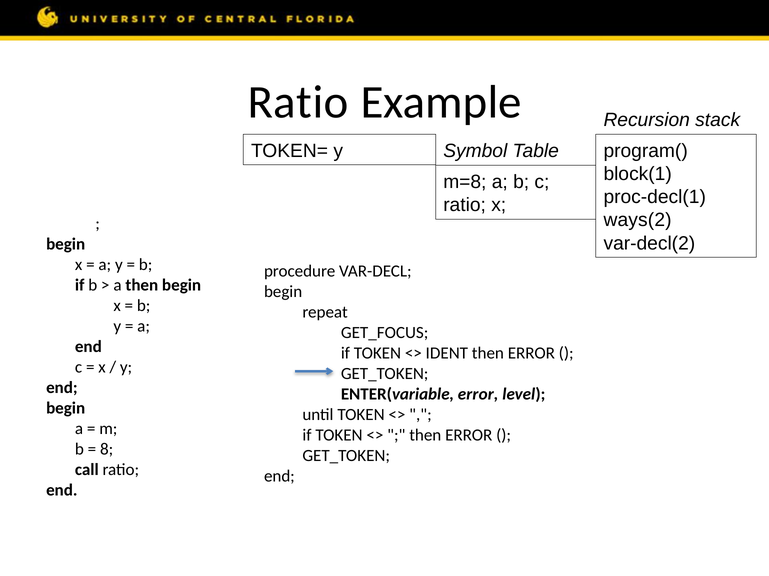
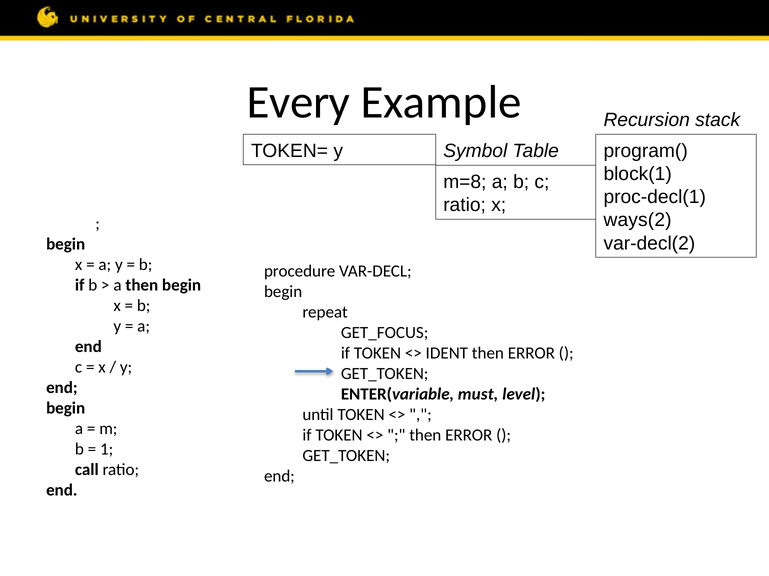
Ratio at (298, 103): Ratio -> Every
ENTER(variable error: error -> must
8 at (107, 450): 8 -> 1
